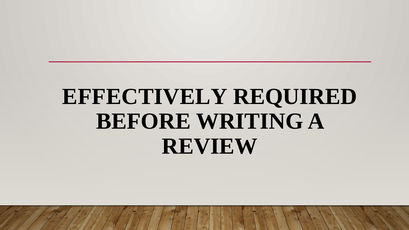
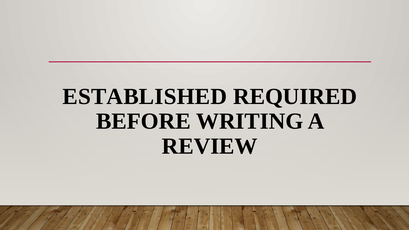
EFFECTIVELY: EFFECTIVELY -> ESTABLISHED
